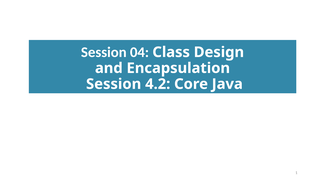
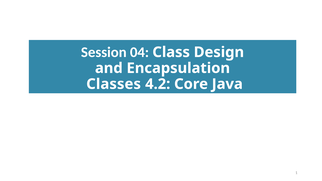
Session at (114, 84): Session -> Classes
